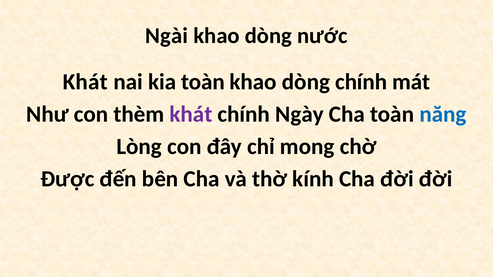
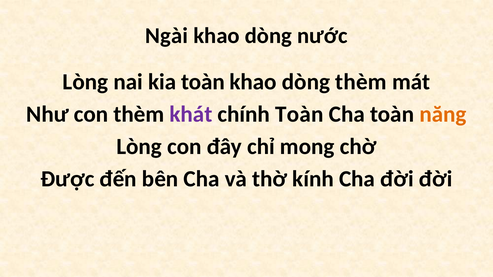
Khát at (85, 82): Khát -> Lòng
dòng chính: chính -> thèm
chính Ngày: Ngày -> Toàn
năng colour: blue -> orange
